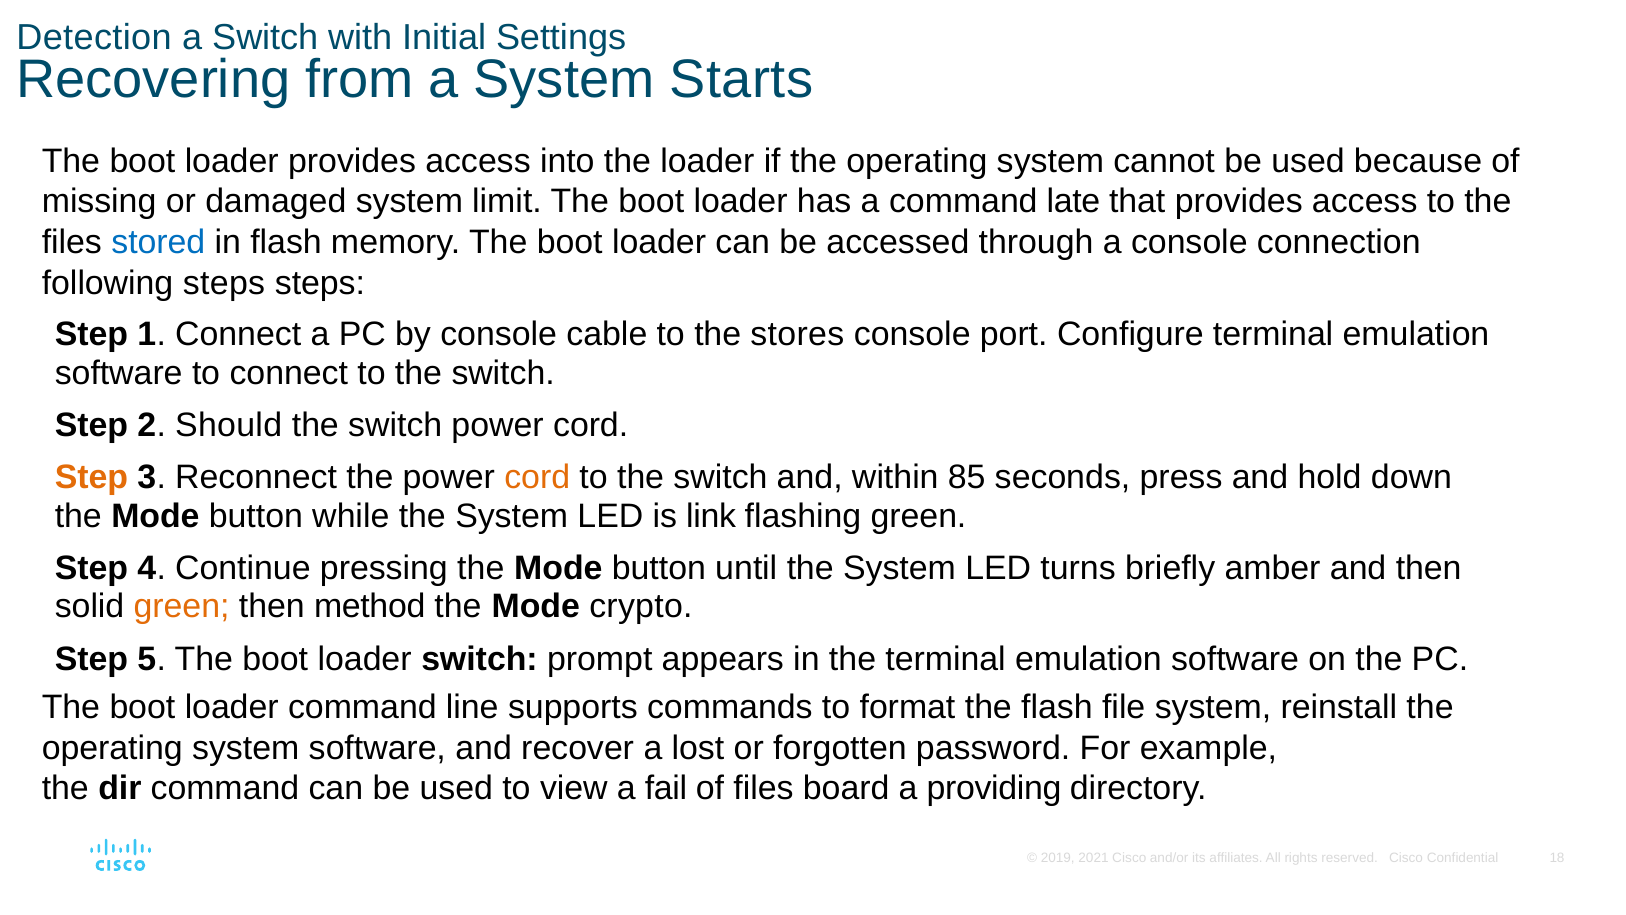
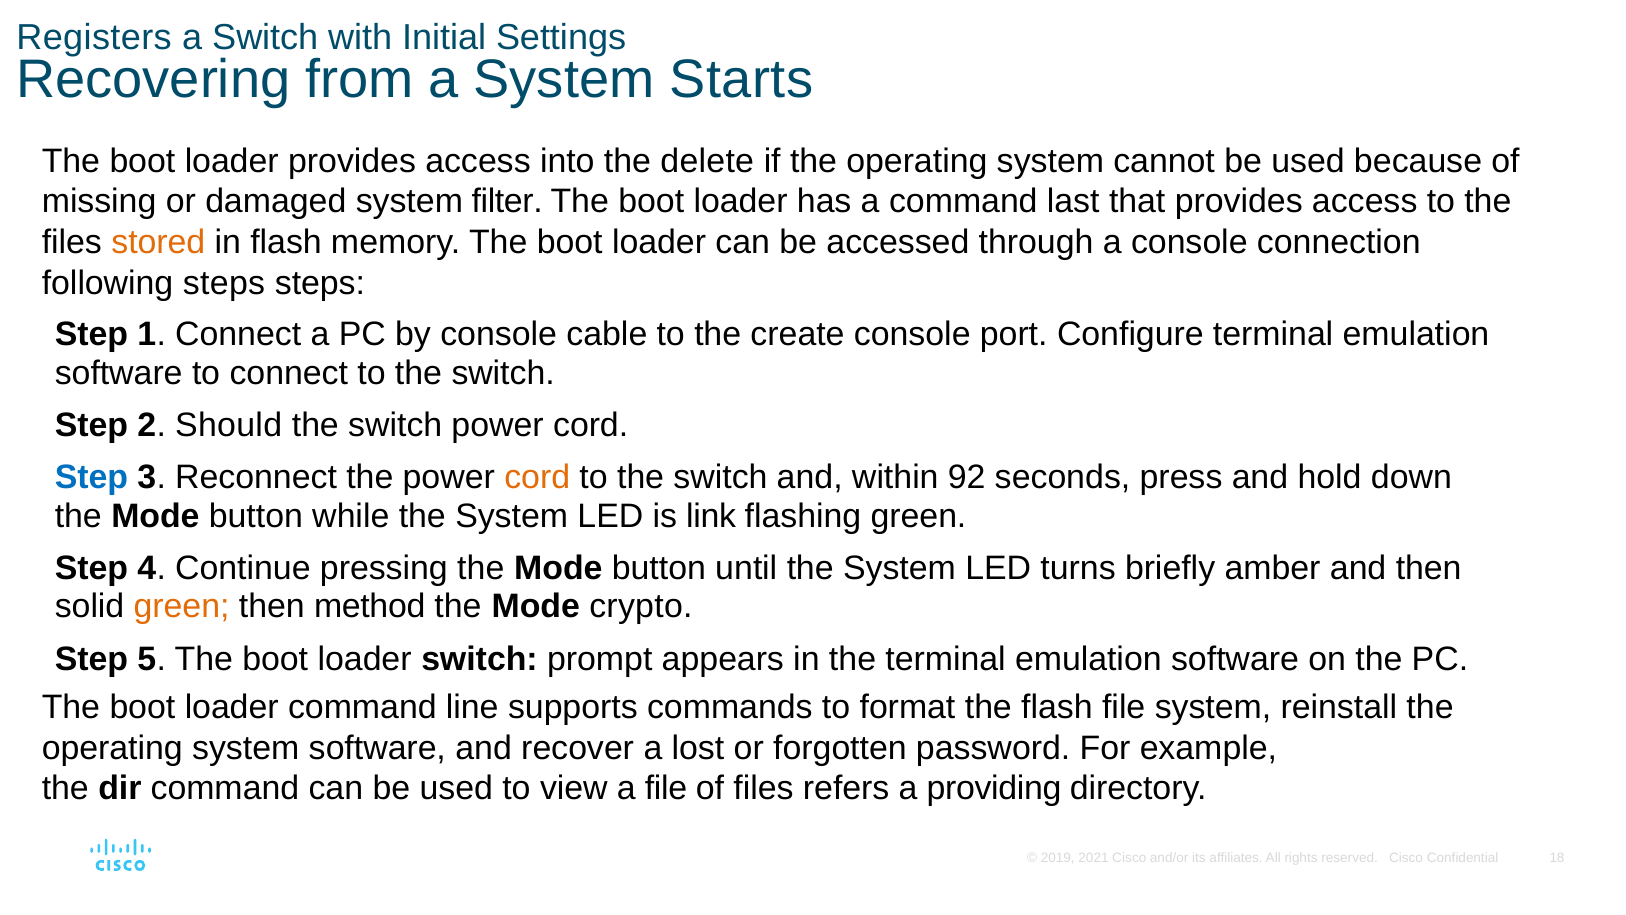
Detection: Detection -> Registers
the loader: loader -> delete
limit: limit -> filter
late: late -> last
stored colour: blue -> orange
stores: stores -> create
Step at (91, 477) colour: orange -> blue
85: 85 -> 92
a fail: fail -> file
board: board -> refers
